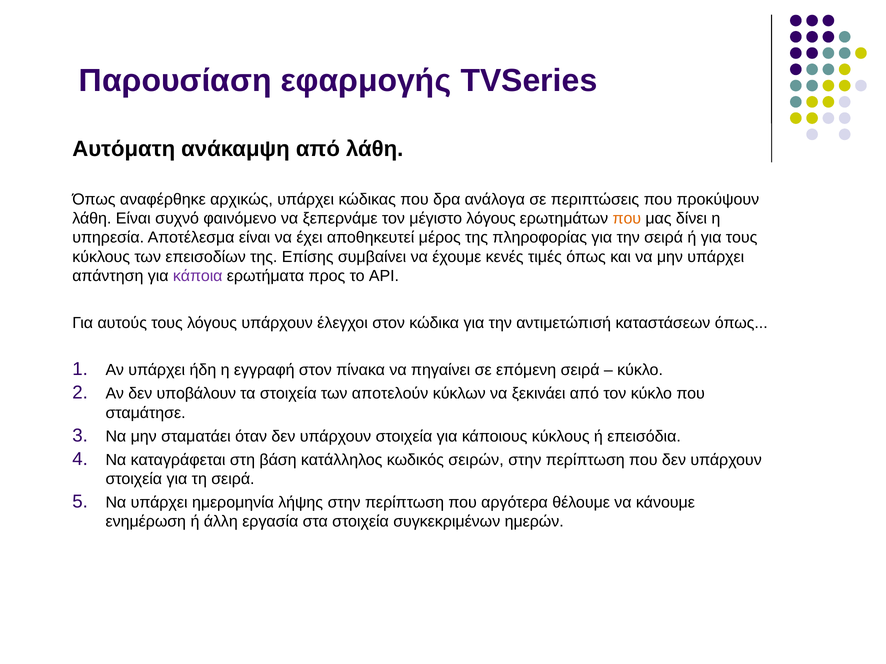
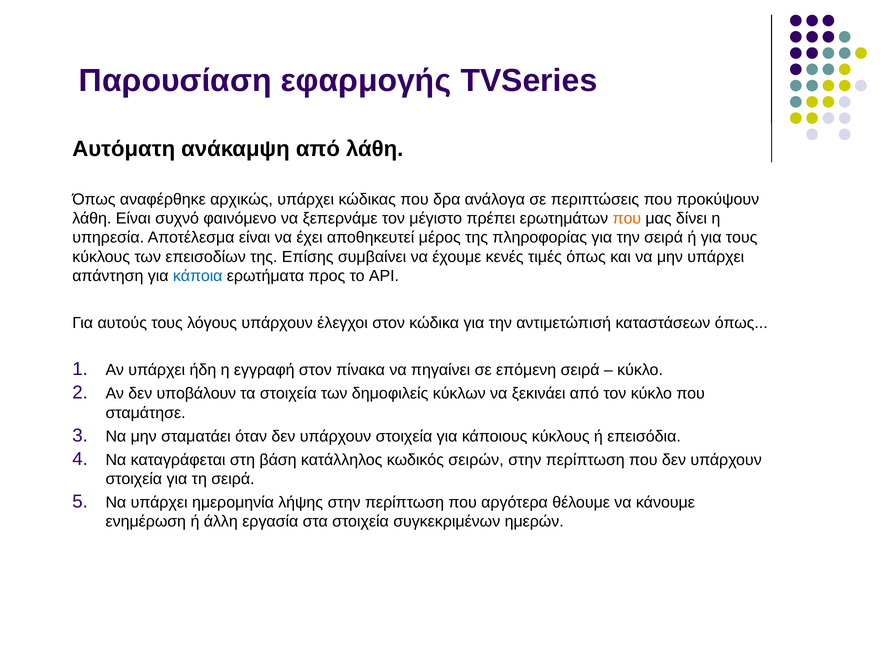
μέγιστο λόγους: λόγους -> πρέπει
κάποια colour: purple -> blue
αποτελούν: αποτελούν -> δημοφιλείς
